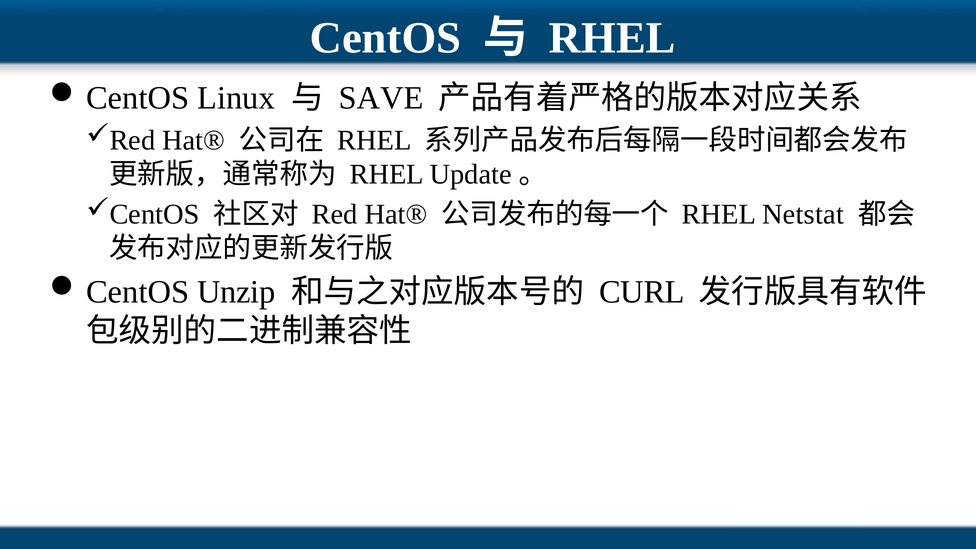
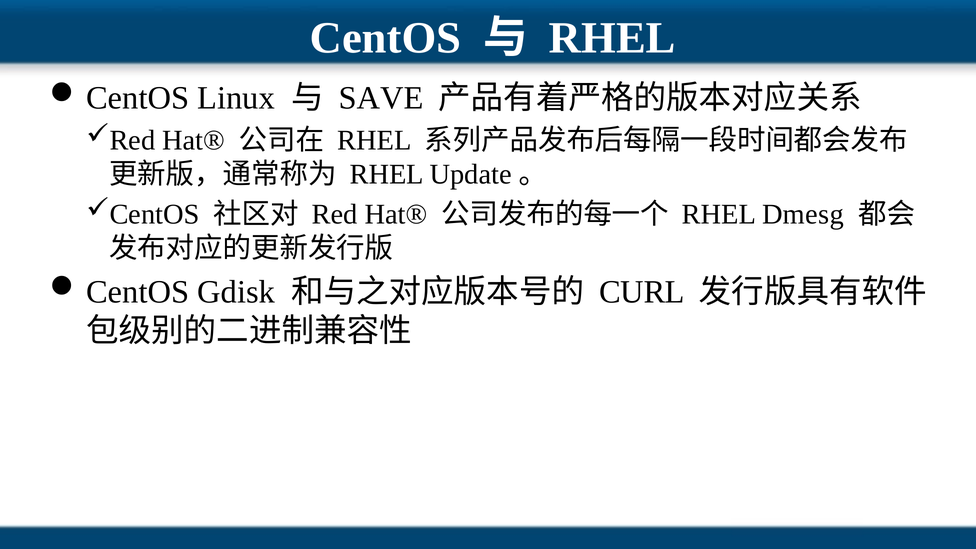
Netstat: Netstat -> Dmesg
Unzip: Unzip -> Gdisk
